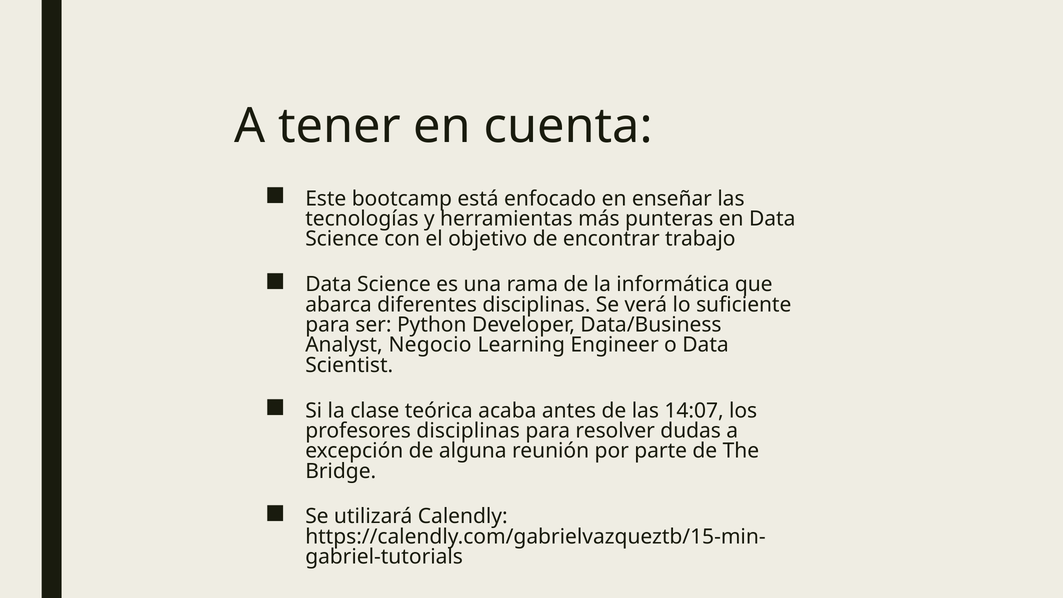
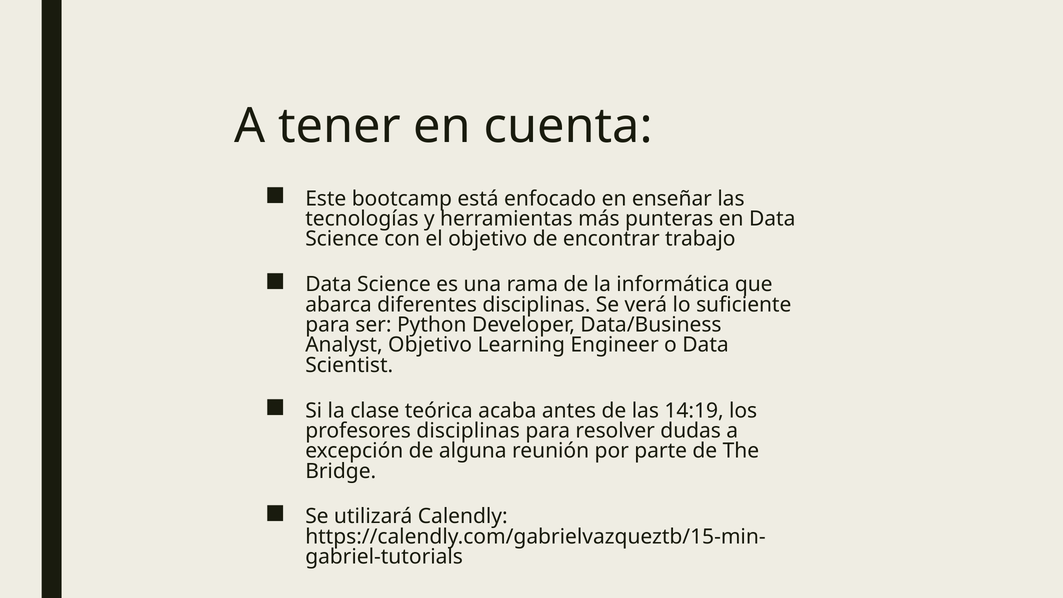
Analyst Negocio: Negocio -> Objetivo
14:07: 14:07 -> 14:19
